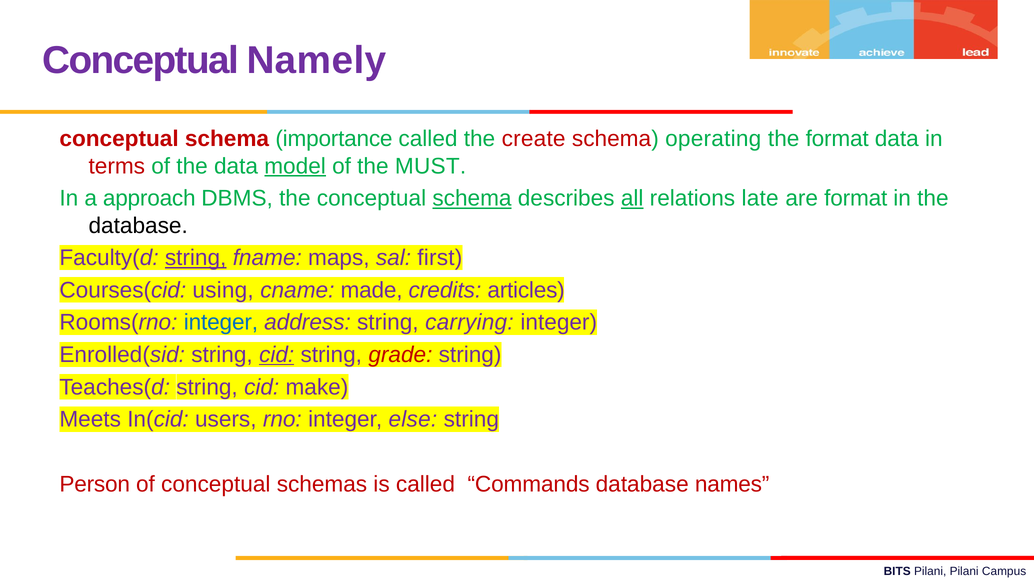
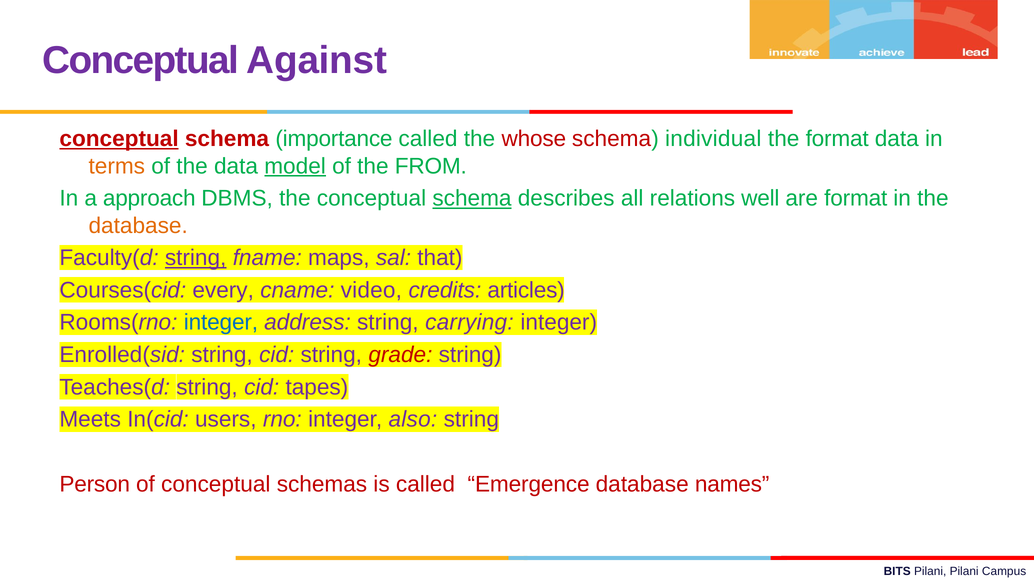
Namely: Namely -> Against
conceptual at (119, 139) underline: none -> present
create: create -> whose
operating: operating -> individual
terms colour: red -> orange
MUST: MUST -> FROM
all underline: present -> none
late: late -> well
database at (138, 225) colour: black -> orange
first: first -> that
using: using -> every
made: made -> video
cid at (277, 355) underline: present -> none
make: make -> tapes
else: else -> also
Commands: Commands -> Emergence
